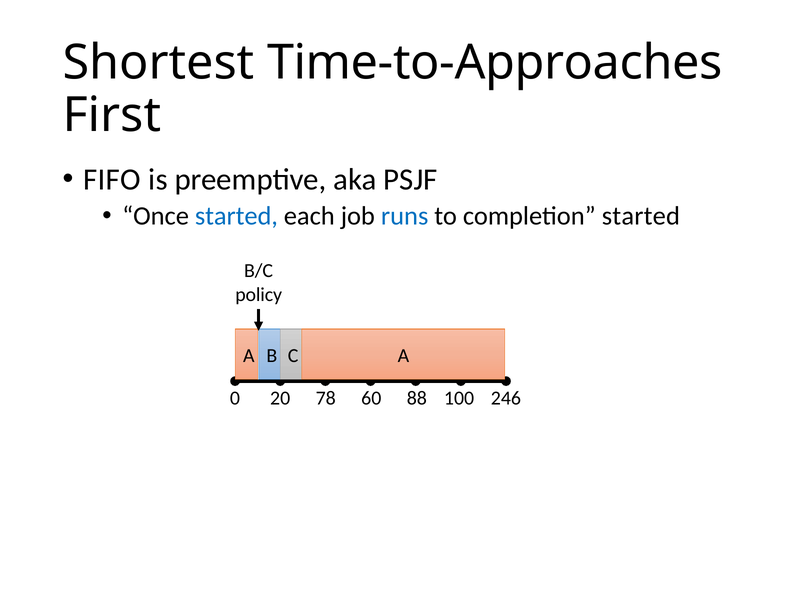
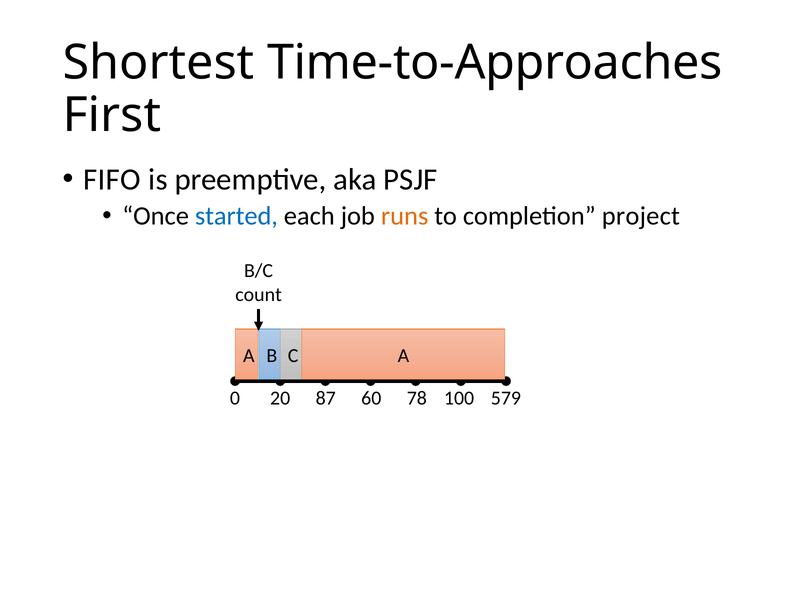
runs colour: blue -> orange
completion started: started -> project
policy: policy -> count
78: 78 -> 87
88: 88 -> 78
246: 246 -> 579
